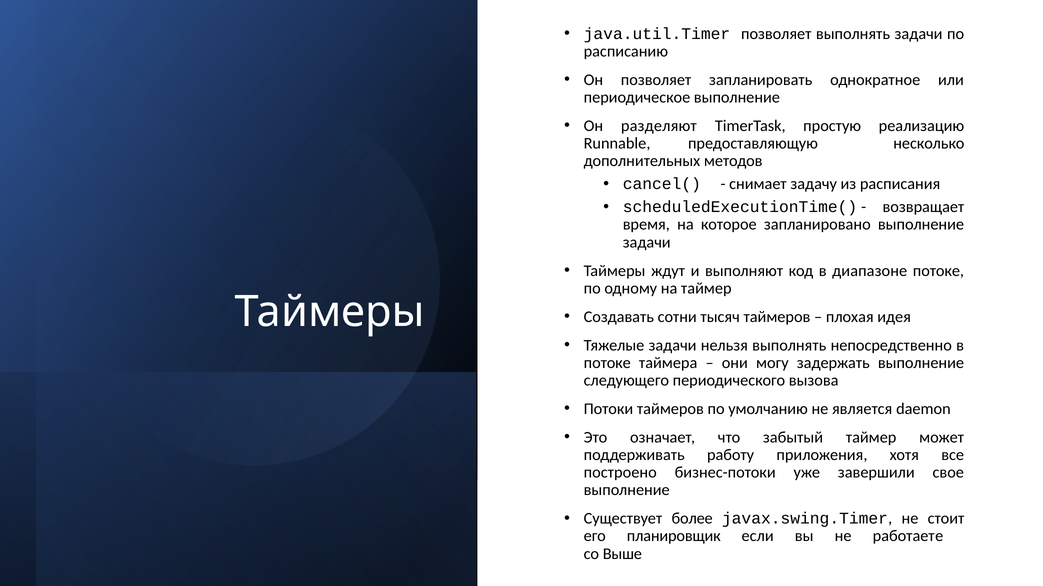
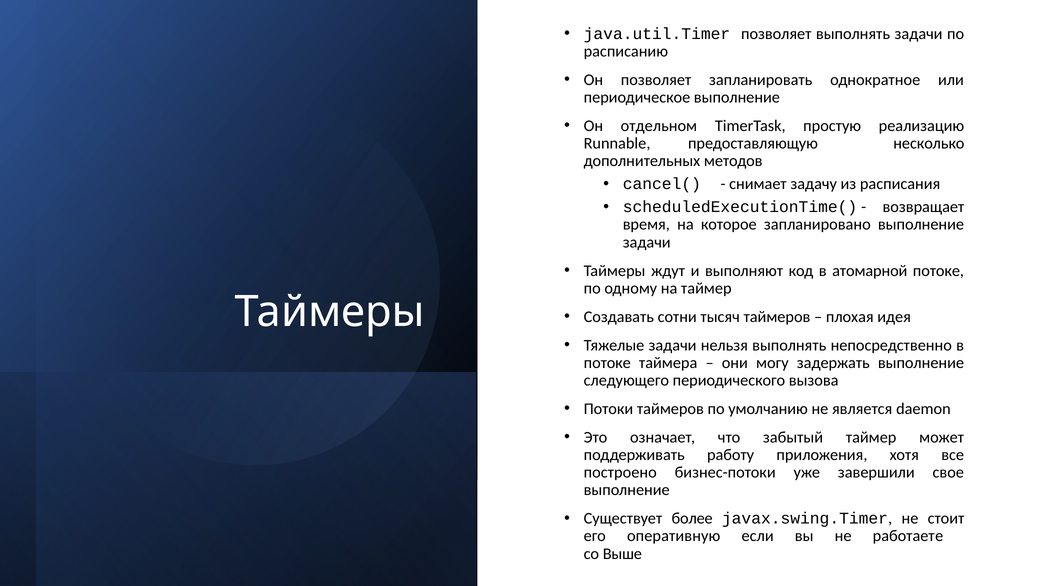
разделяют: разделяют -> отдельном
диапазоне: диапазоне -> атомарной
планировщик: планировщик -> оперативную
